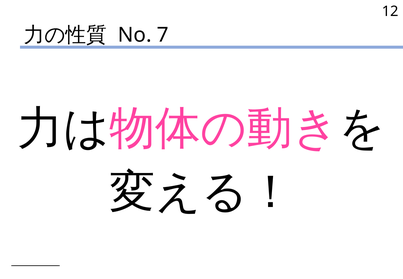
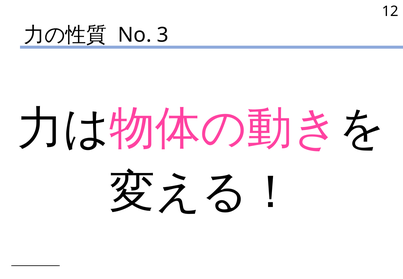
7: 7 -> 3
